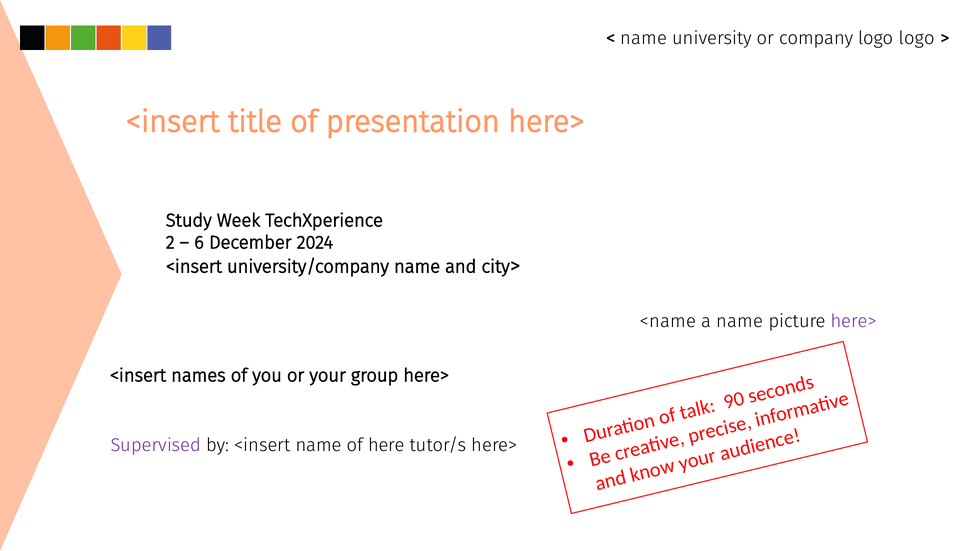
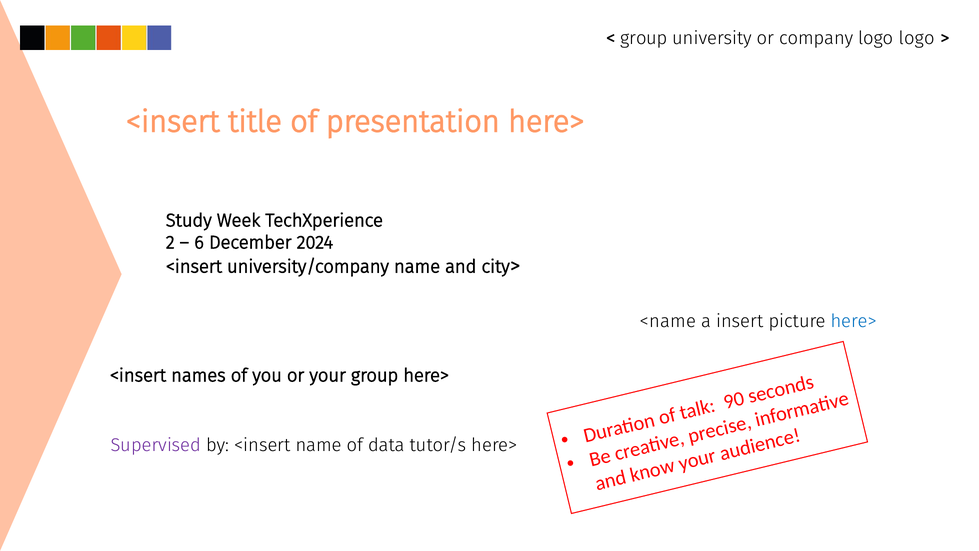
name at (644, 38): name -> group
a name: name -> insert
here> at (854, 321) colour: purple -> blue
here: here -> data
